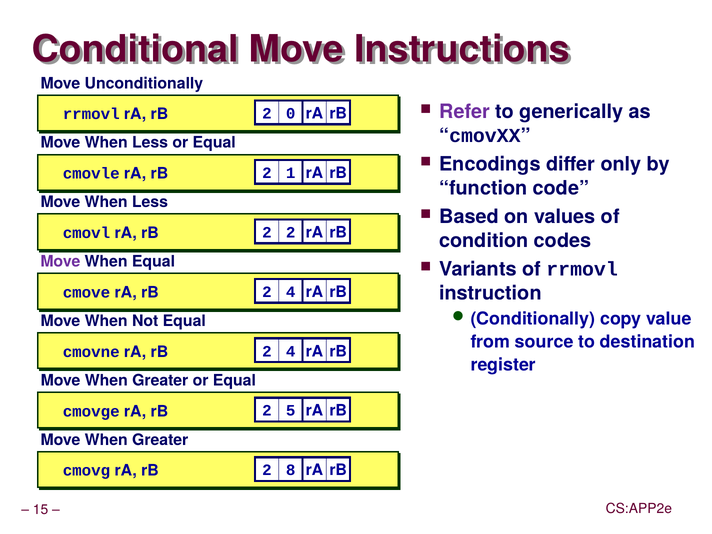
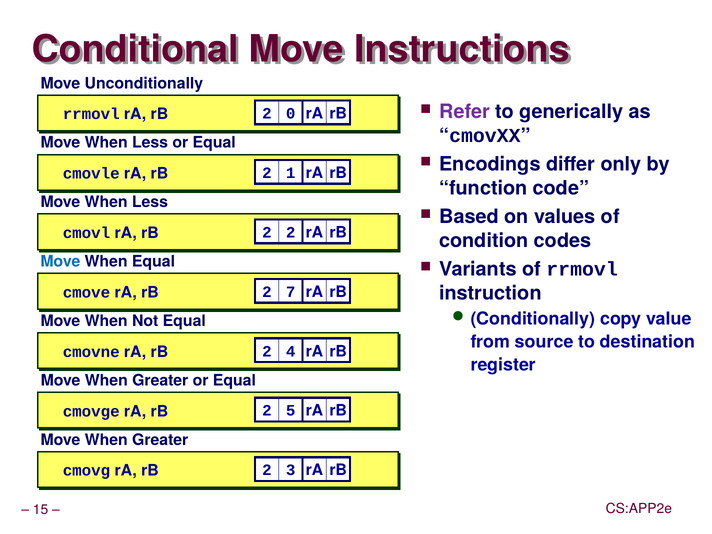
Move at (60, 261) colour: purple -> blue
4 at (291, 292): 4 -> 7
8: 8 -> 3
